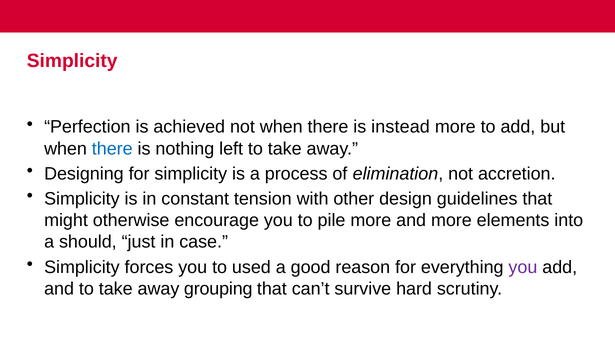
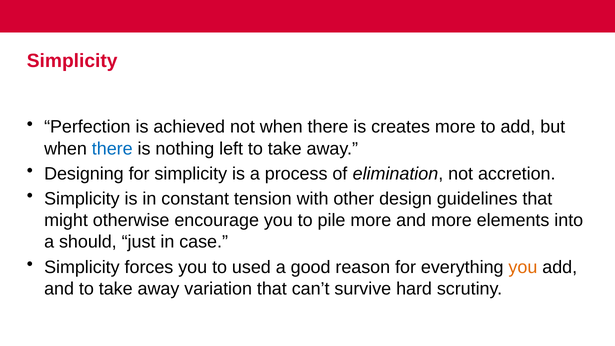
instead: instead -> creates
you at (523, 267) colour: purple -> orange
grouping: grouping -> variation
